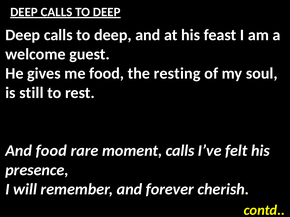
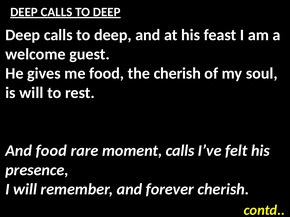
the resting: resting -> cherish
is still: still -> will
